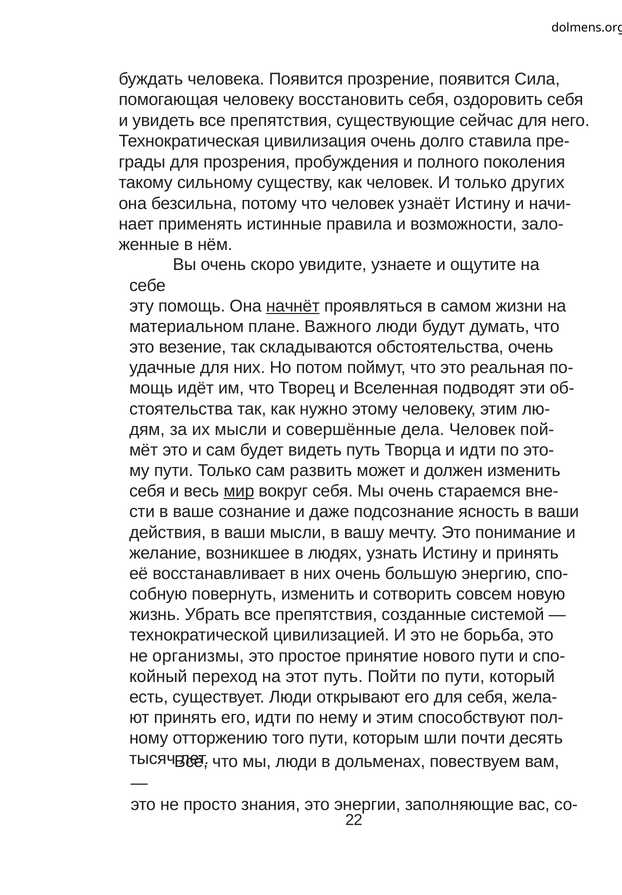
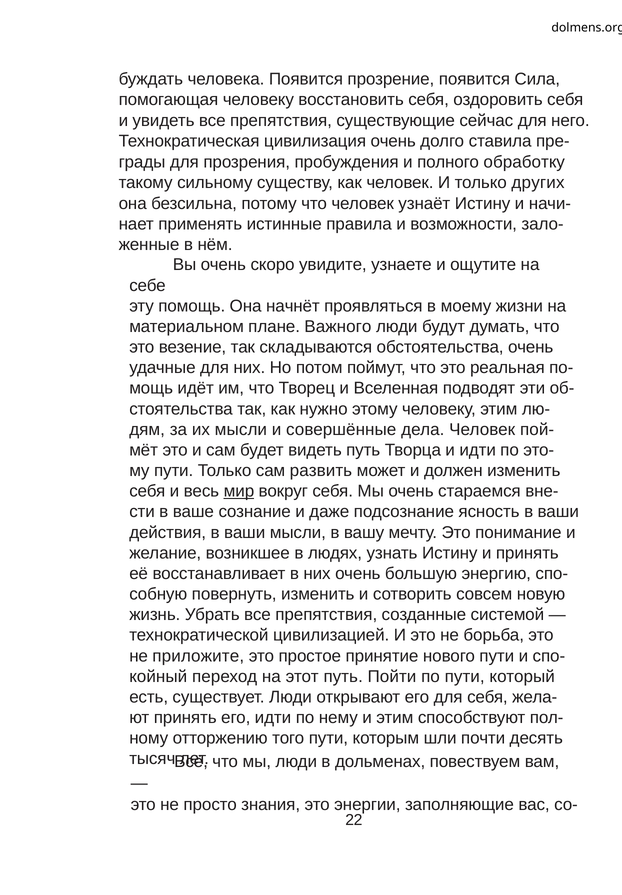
поколения: поколения -> обработку
начнёт underline: present -> none
самом: самом -> моему
организмы: организмы -> приложите
